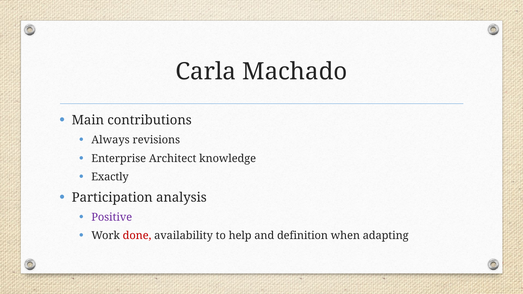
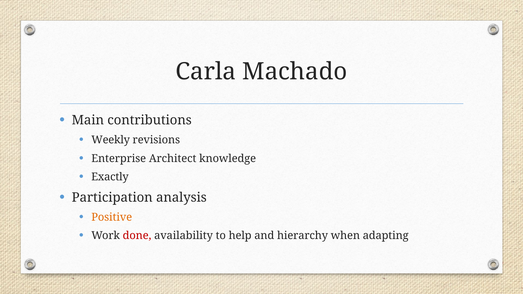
Always: Always -> Weekly
Positive colour: purple -> orange
definition: definition -> hierarchy
